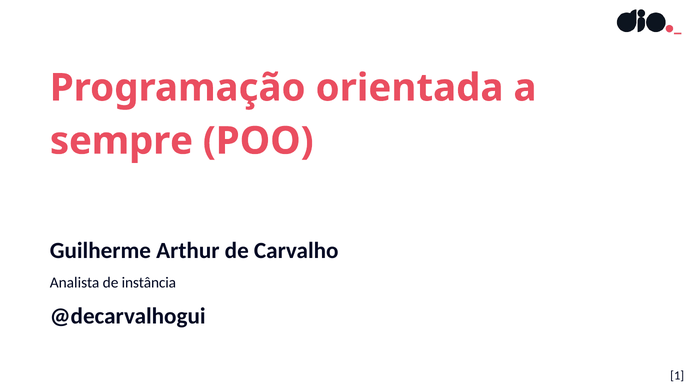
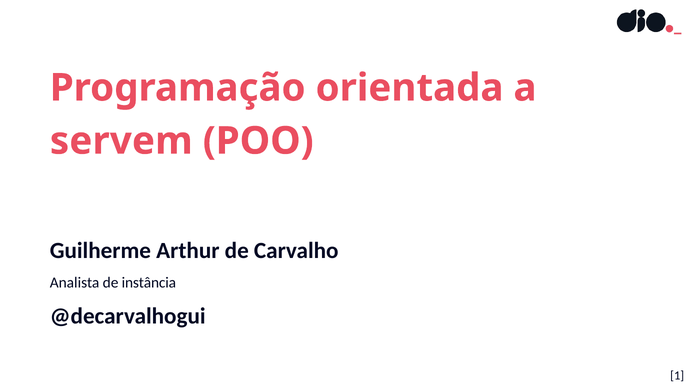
sempre: sempre -> servem
